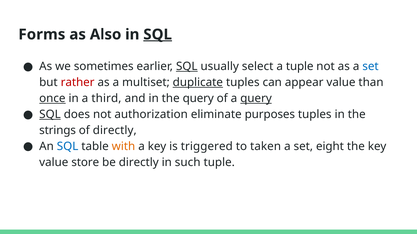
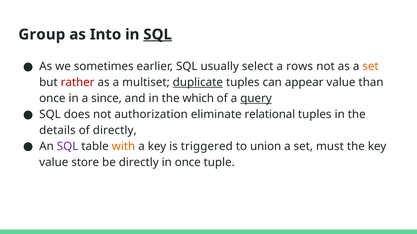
Forms: Forms -> Group
Also: Also -> Into
SQL at (187, 67) underline: present -> none
a tuple: tuple -> rows
set at (371, 67) colour: blue -> orange
once at (52, 99) underline: present -> none
third: third -> since
the query: query -> which
SQL at (50, 115) underline: present -> none
purposes: purposes -> relational
strings: strings -> details
SQL at (68, 147) colour: blue -> purple
taken: taken -> union
eight: eight -> must
in such: such -> once
